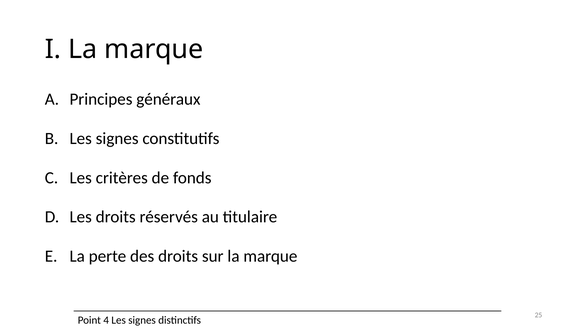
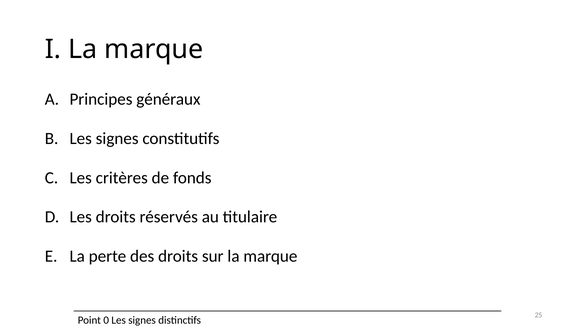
4: 4 -> 0
